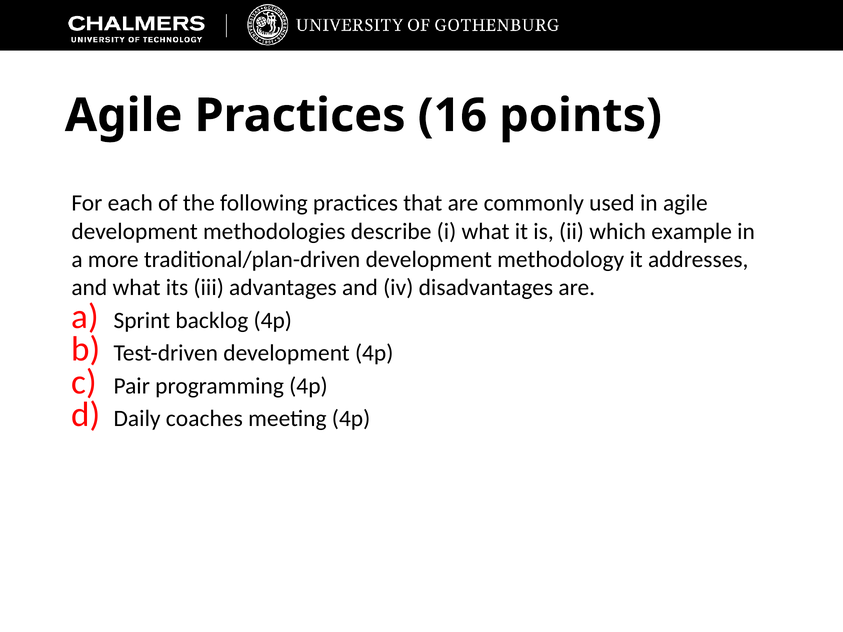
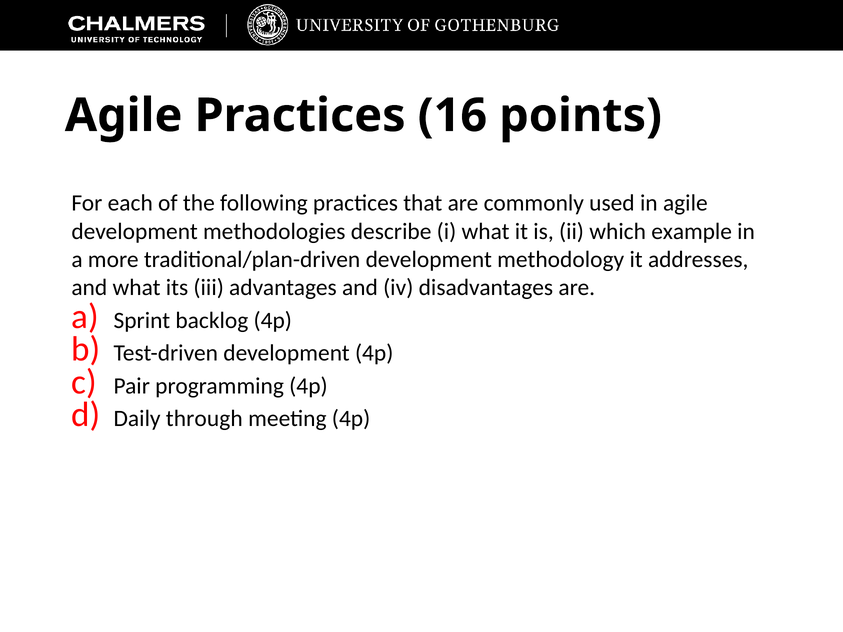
coaches: coaches -> through
